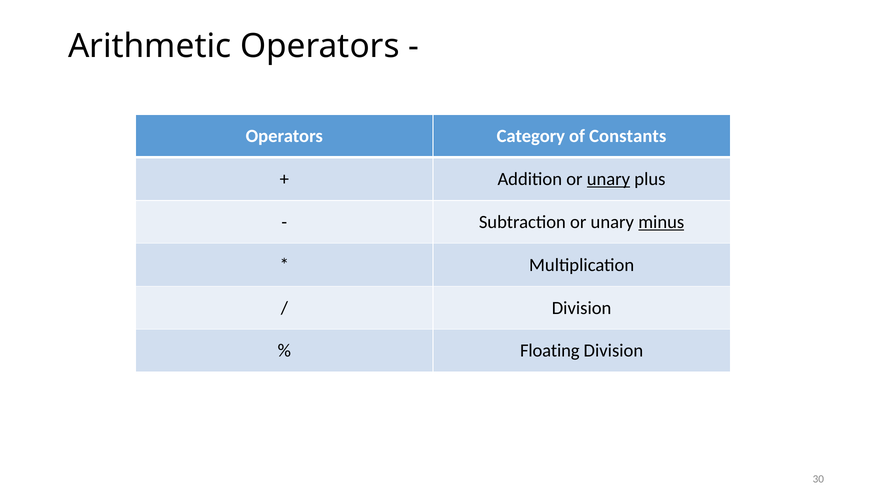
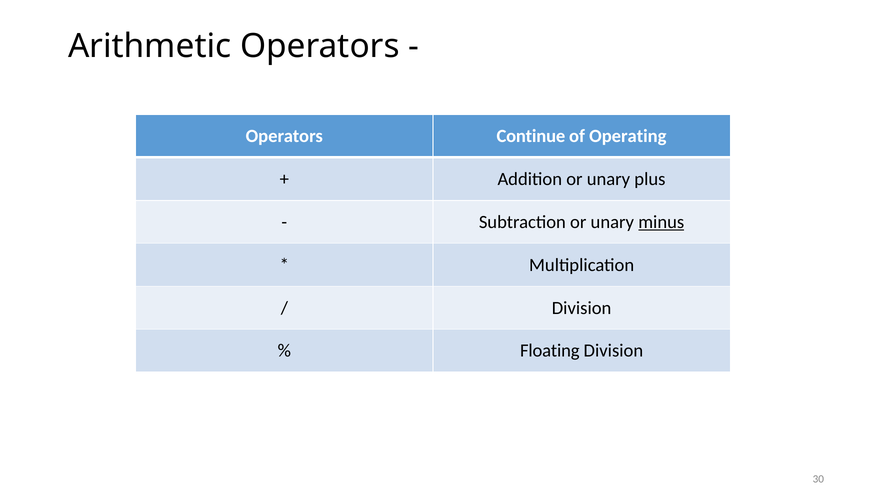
Category: Category -> Continue
Constants: Constants -> Operating
unary at (608, 179) underline: present -> none
